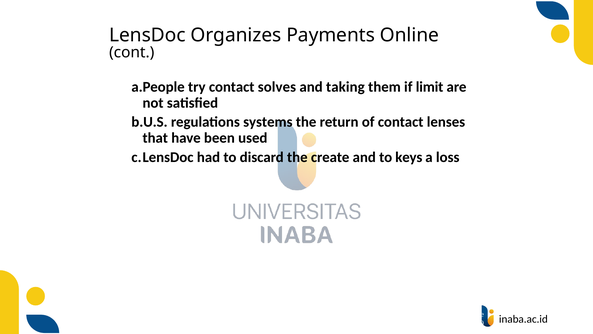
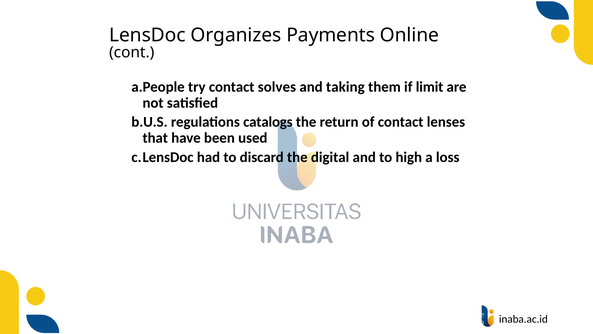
systems: systems -> catalogs
create: create -> digital
keys: keys -> high
